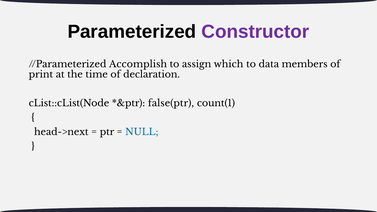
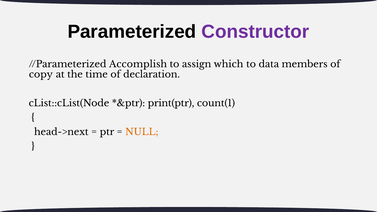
print: print -> copy
false(ptr: false(ptr -> print(ptr
NULL colour: blue -> orange
